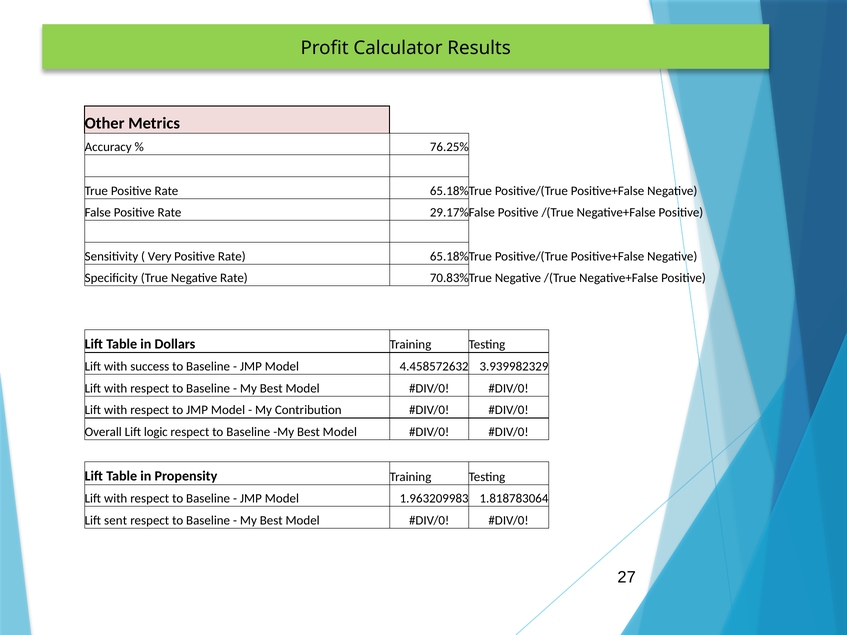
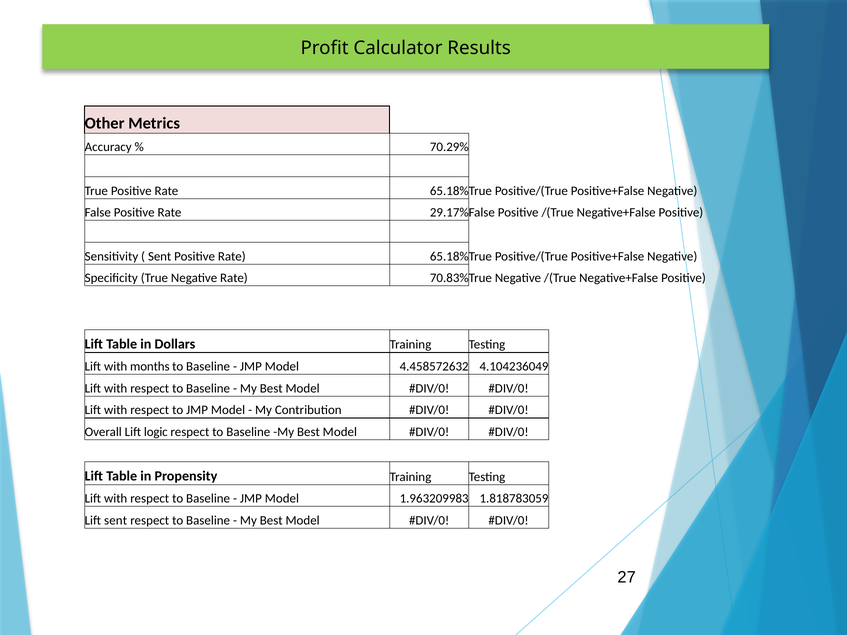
76.25%: 76.25% -> 70.29%
Very at (160, 256): Very -> Sent
success: success -> months
3.939982329: 3.939982329 -> 4.104236049
1.818783064: 1.818783064 -> 1.818783059
